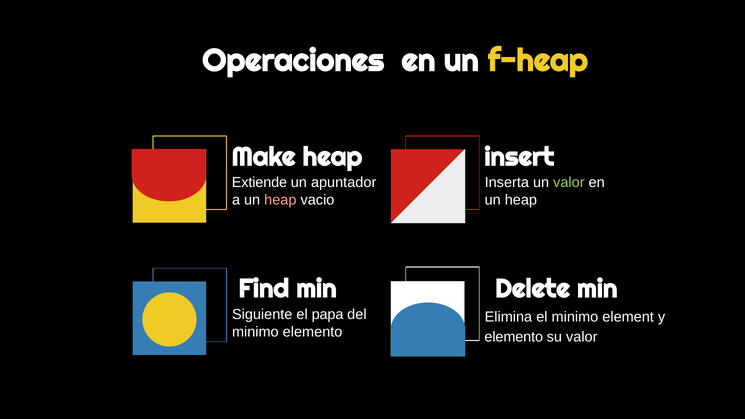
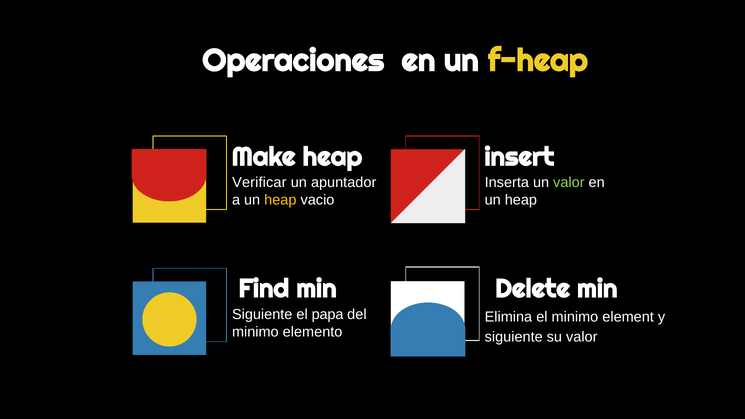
Extiende: Extiende -> Verificar
heap at (280, 200) colour: pink -> yellow
elemento at (514, 337): elemento -> siguiente
